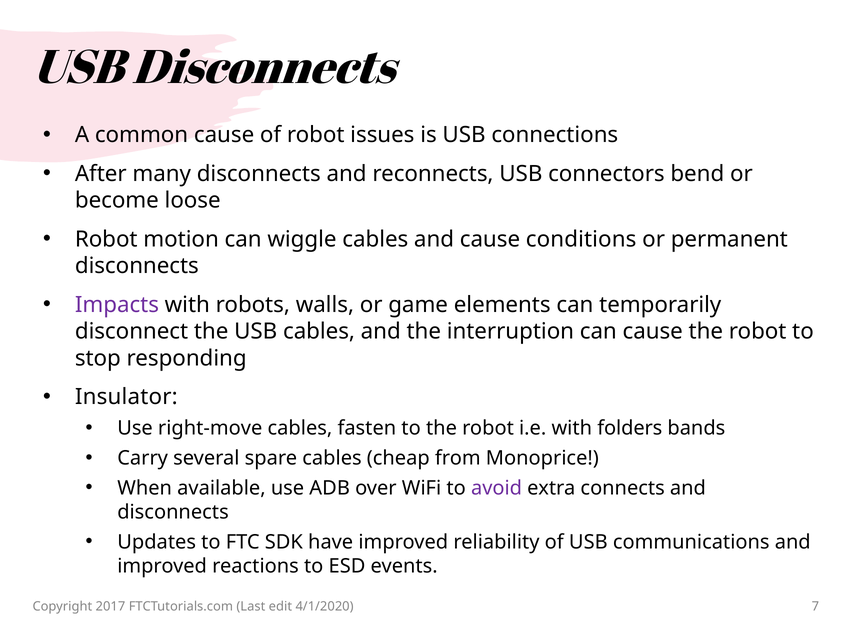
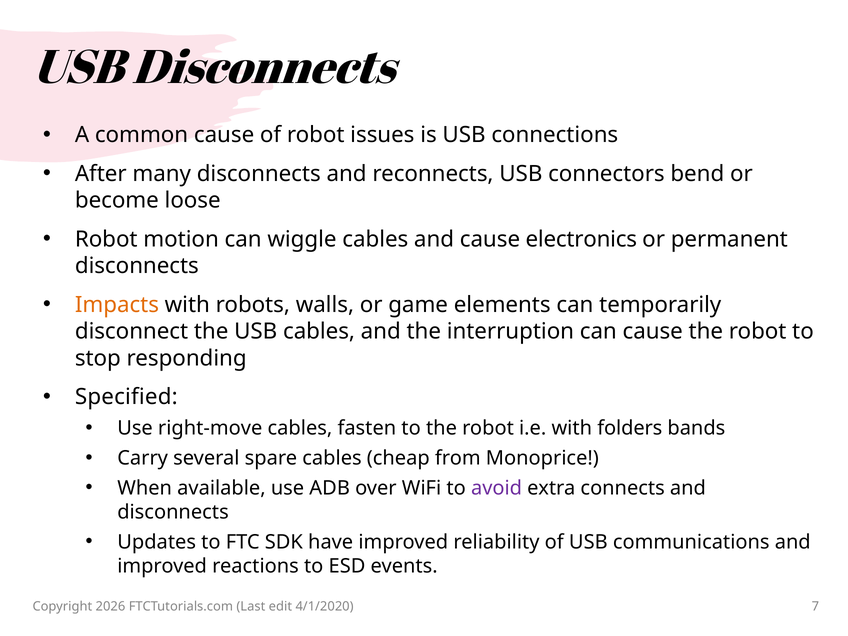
conditions: conditions -> electronics
Impacts colour: purple -> orange
Insulator: Insulator -> Specified
2017: 2017 -> 2026
